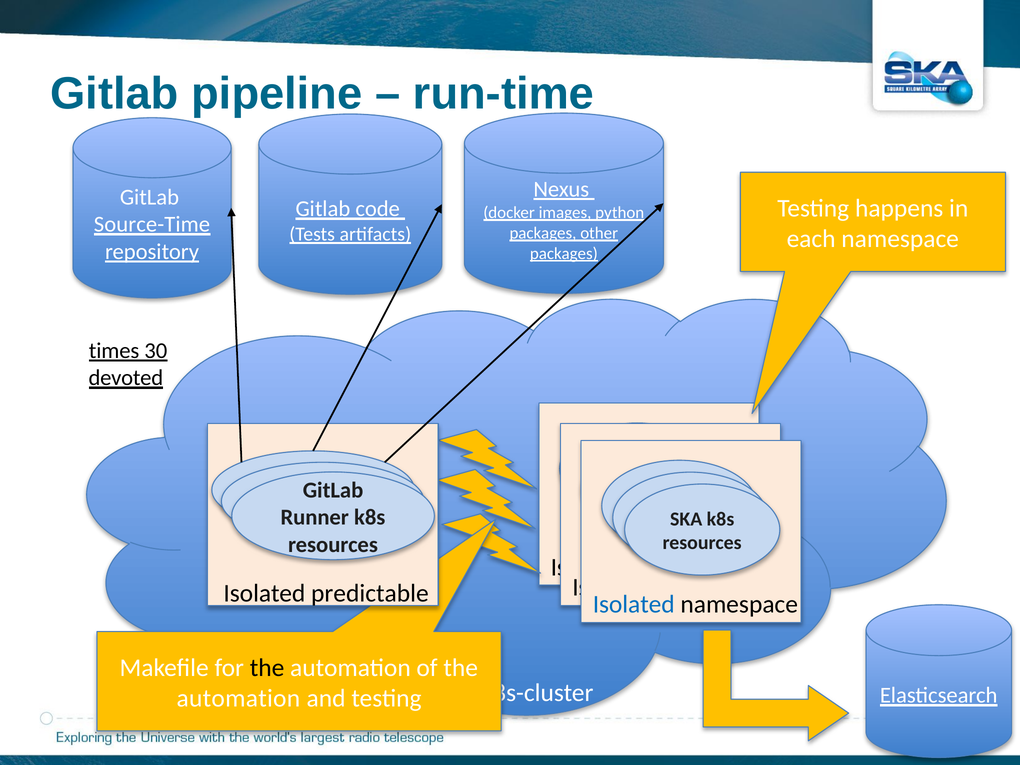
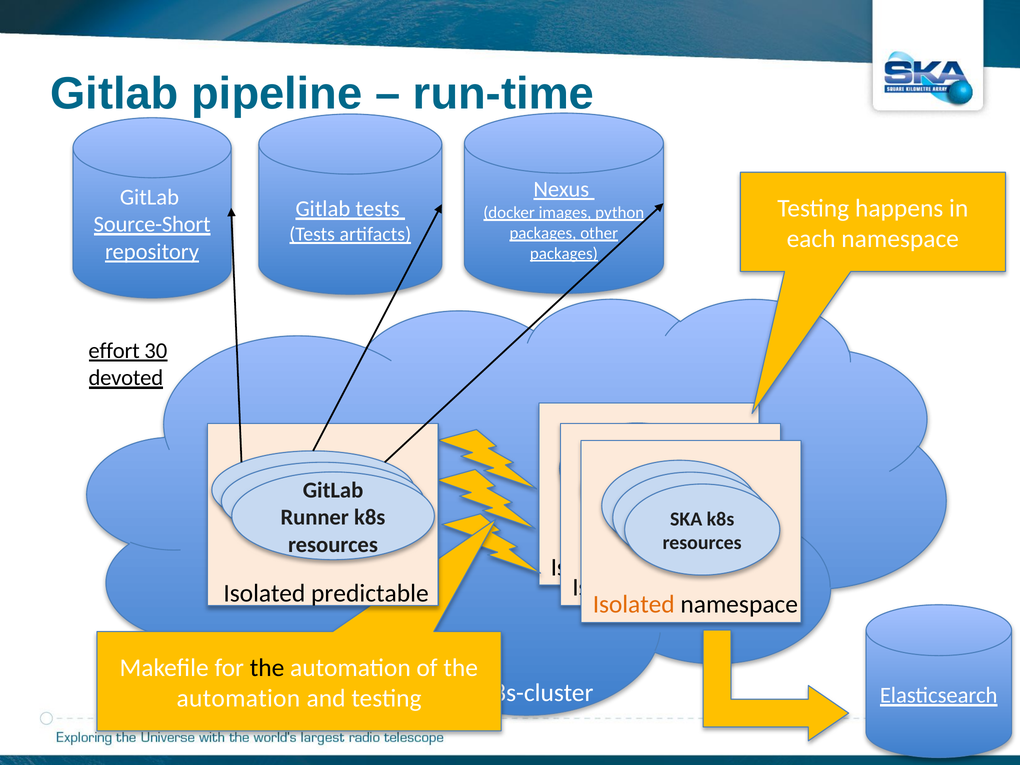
Gitlab code: code -> tests
Source-Time: Source-Time -> Source-Short
times: times -> effort
Isolated at (634, 604) colour: blue -> orange
